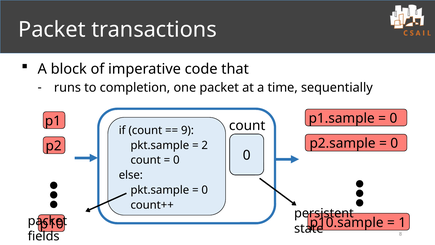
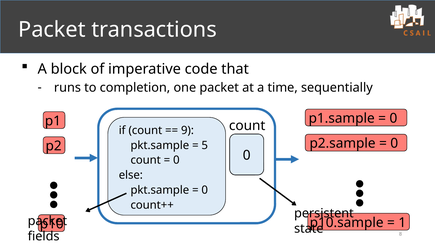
2: 2 -> 5
